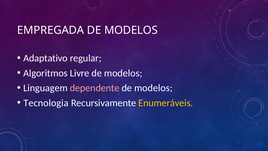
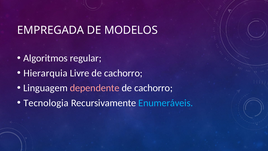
Adaptativo: Adaptativo -> Algoritmos
Algoritmos: Algoritmos -> Hierarquia
Livre de modelos: modelos -> cachorro
modelos at (153, 88): modelos -> cachorro
Enumeráveis colour: yellow -> light blue
